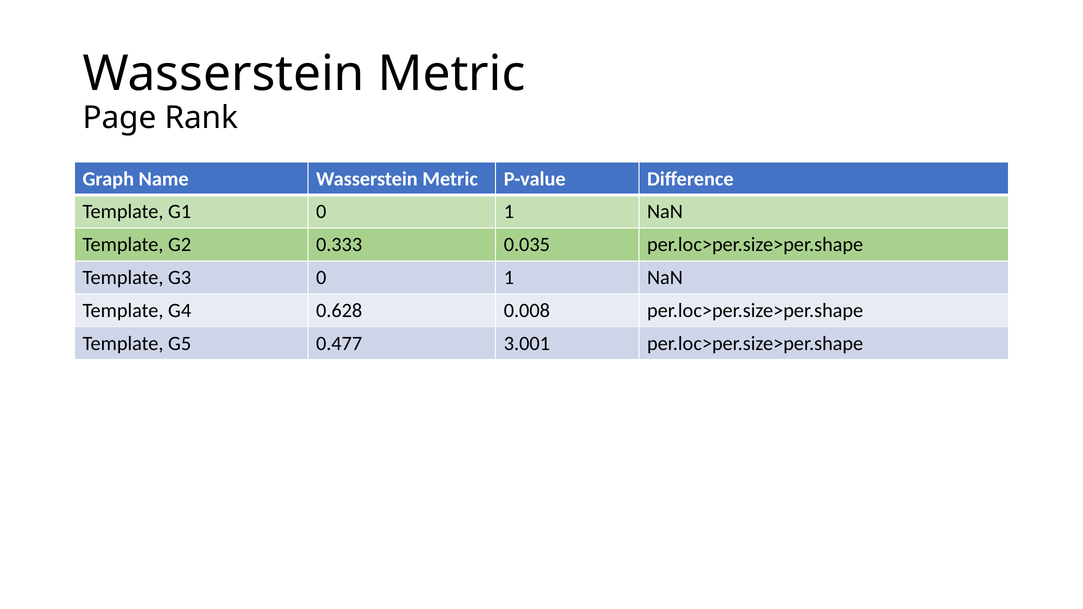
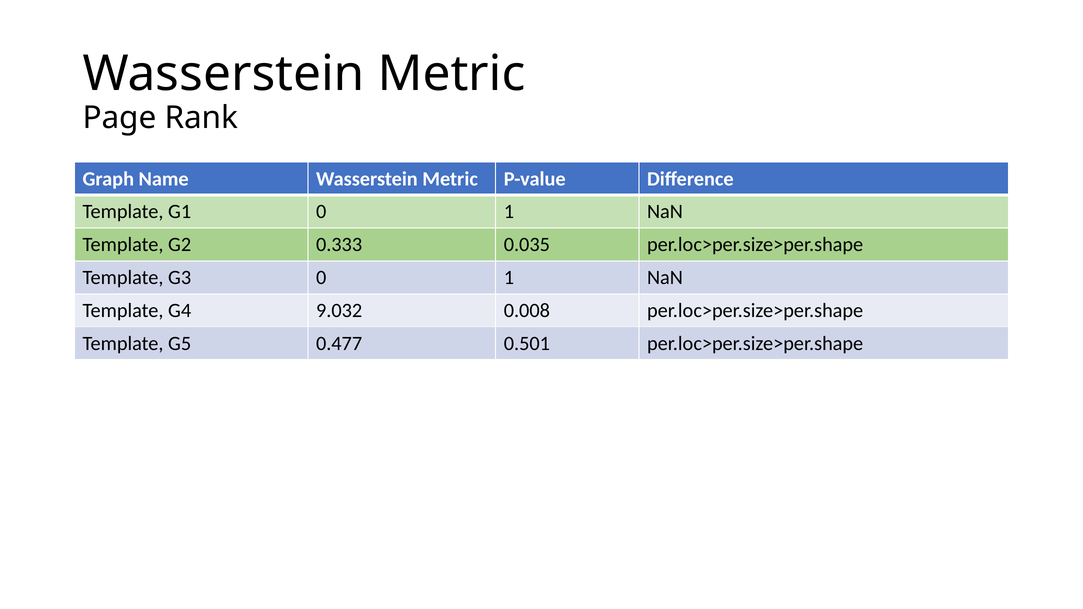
0.628: 0.628 -> 9.032
3.001: 3.001 -> 0.501
